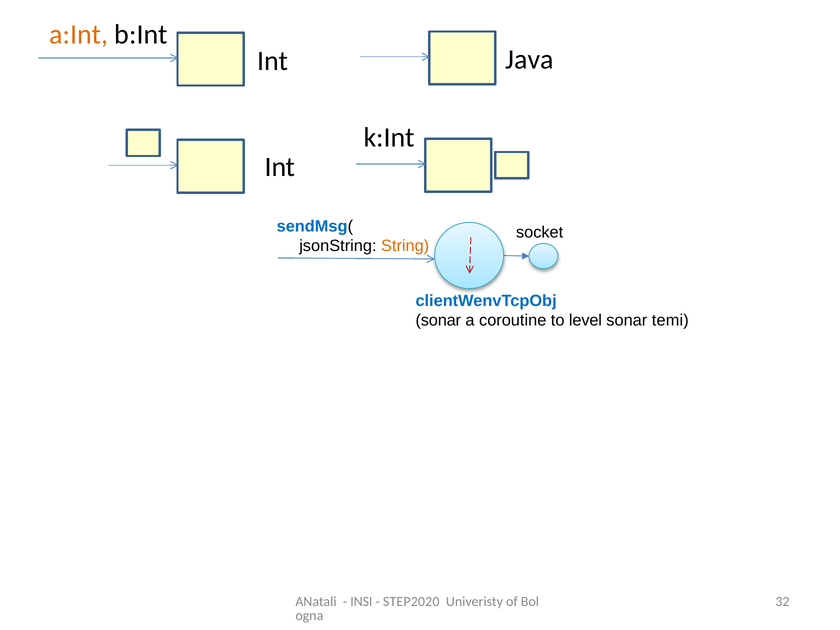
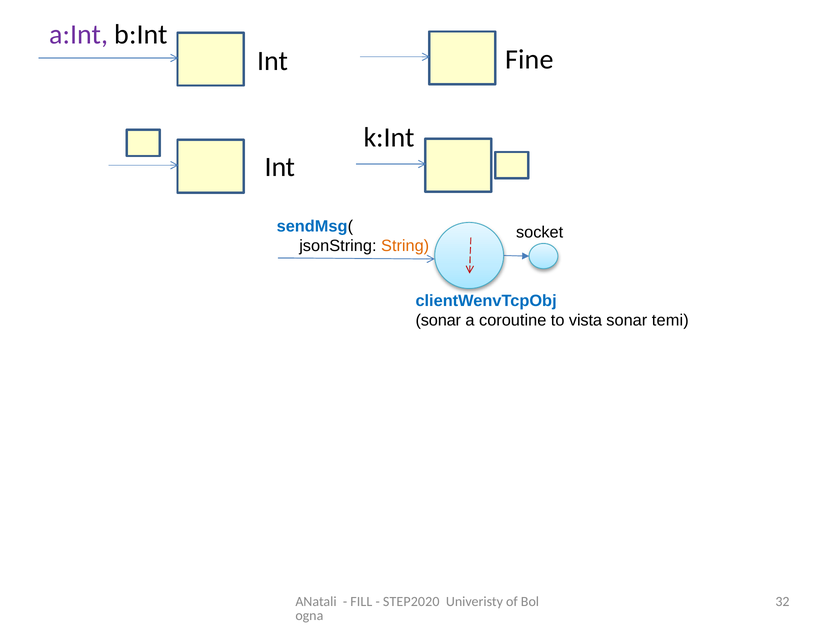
a:Int colour: orange -> purple
Java: Java -> Fine
level: level -> vista
INSI: INSI -> FILL
